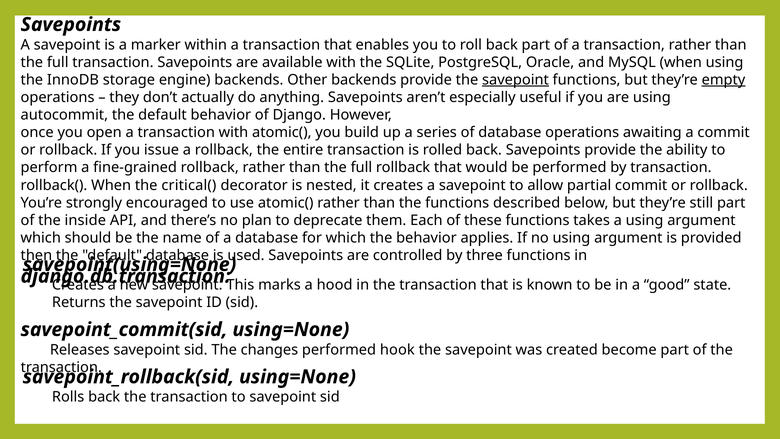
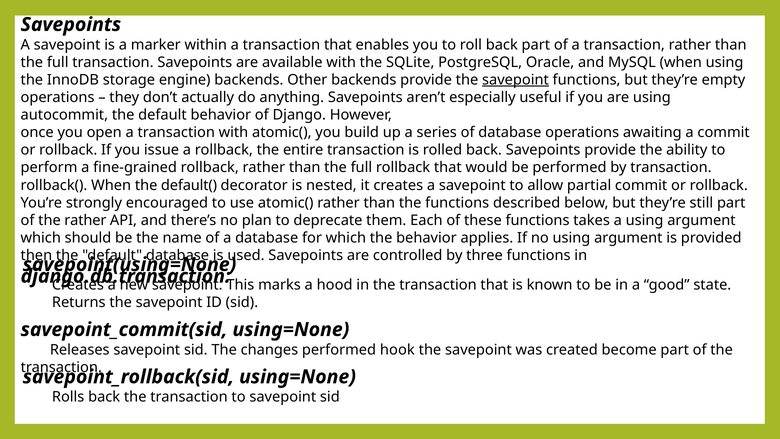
empty underline: present -> none
critical(: critical( -> default(
the inside: inside -> rather
